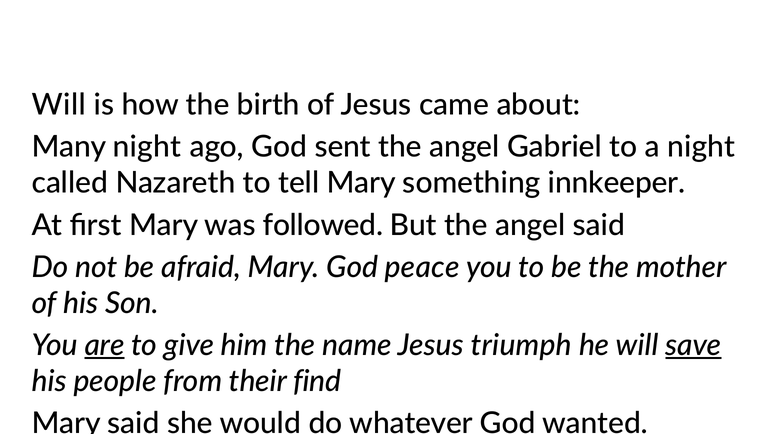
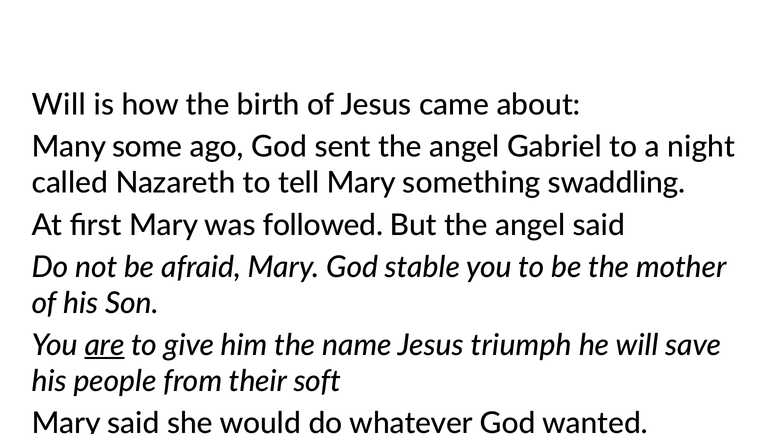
Many night: night -> some
innkeeper: innkeeper -> swaddling
peace: peace -> stable
save underline: present -> none
find: find -> soft
